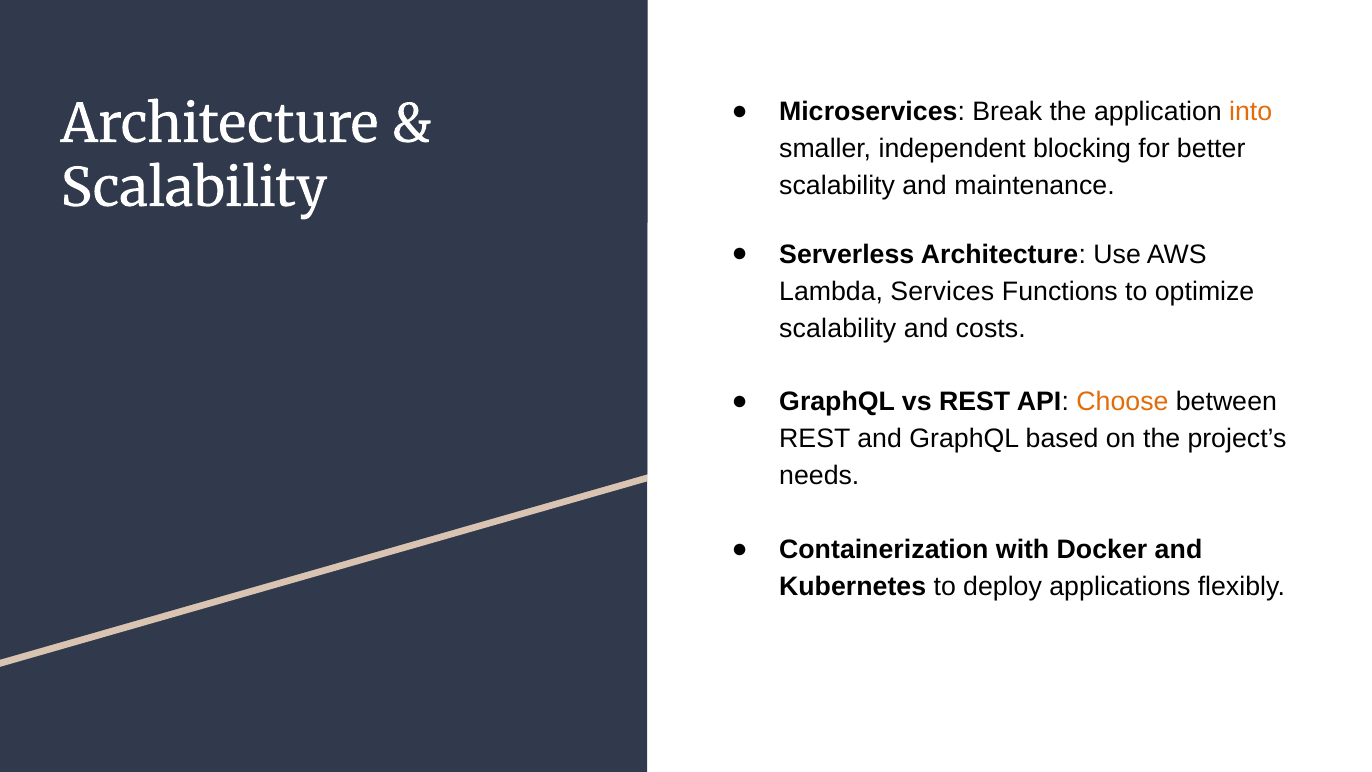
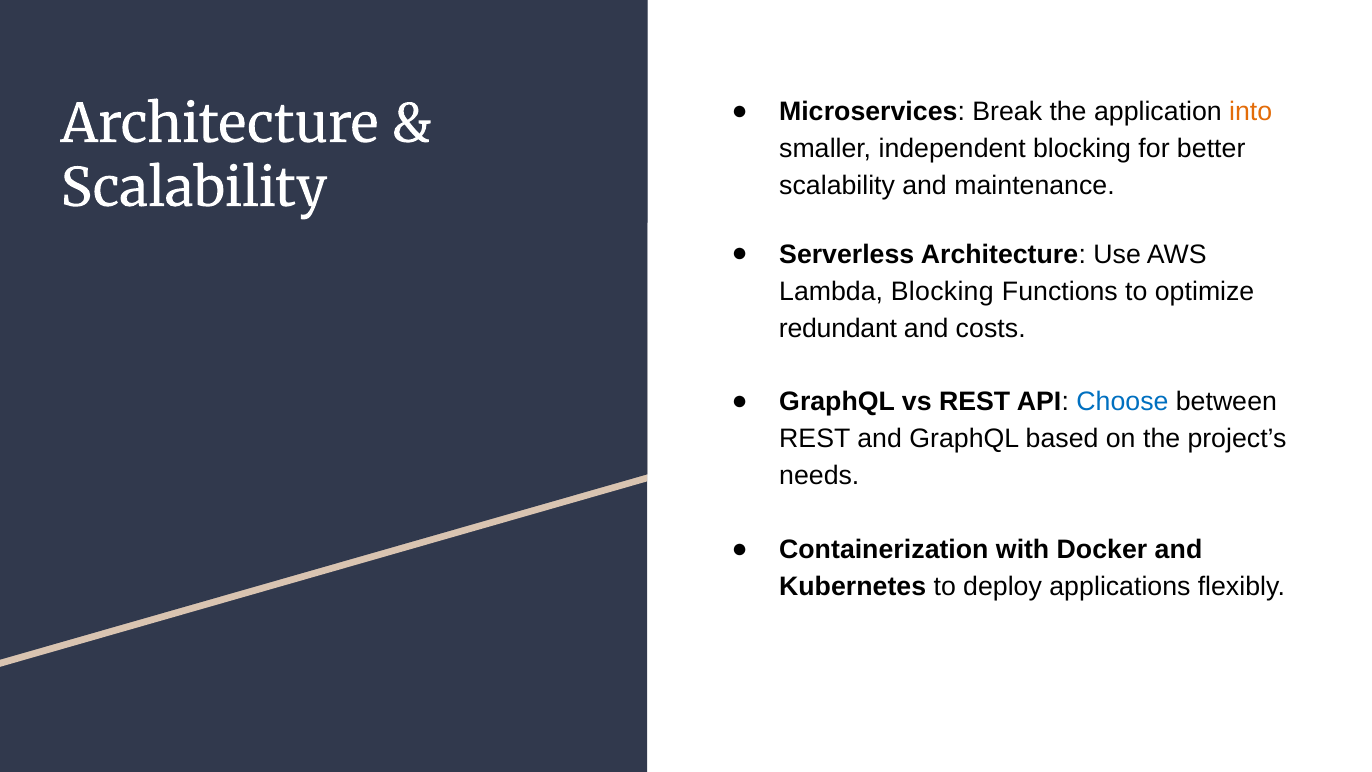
Lambda Services: Services -> Blocking
scalability at (838, 328): scalability -> redundant
Choose colour: orange -> blue
